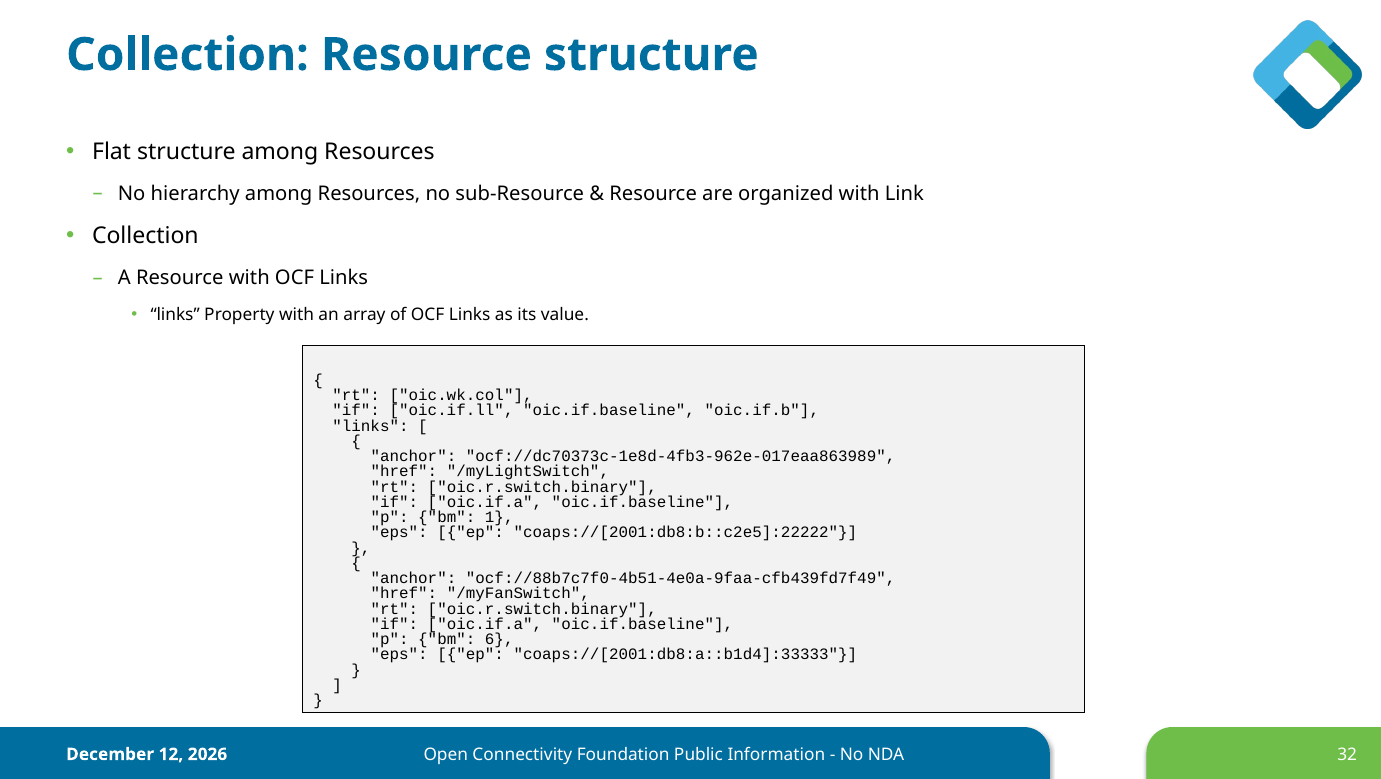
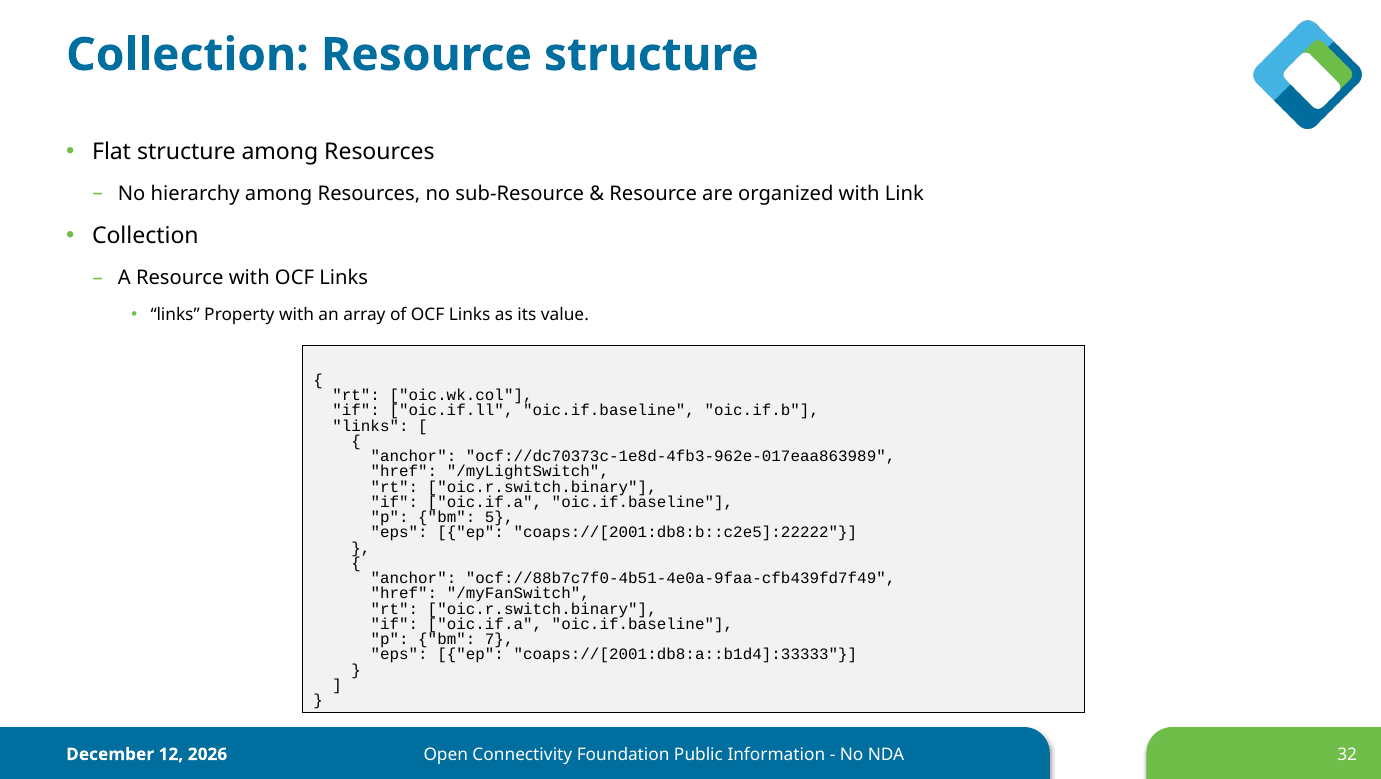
1: 1 -> 5
6: 6 -> 7
